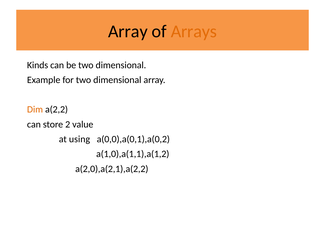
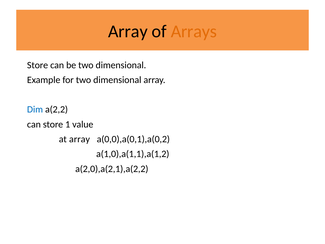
Kinds at (38, 65): Kinds -> Store
Dim colour: orange -> blue
2: 2 -> 1
at using: using -> array
